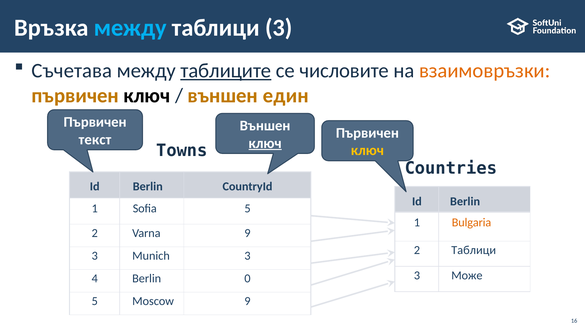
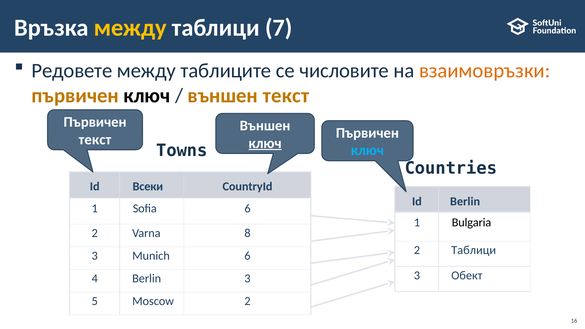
между at (130, 28) colour: light blue -> yellow
3 at (279, 28): 3 -> 7
Съчетава: Съчетава -> Редовете
таблиците underline: present -> none
външен един: един -> текст
ключ at (367, 151) colour: yellow -> light blue
Berlin at (148, 186): Berlin -> Всеки
Sofia 5: 5 -> 6
Bulgaria colour: orange -> black
Varna 9: 9 -> 8
Munich 3: 3 -> 6
Може: Може -> Обект
Berlin 0: 0 -> 3
Moscow 9: 9 -> 2
